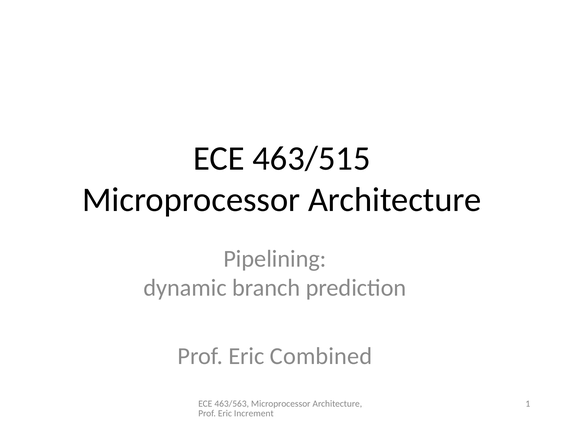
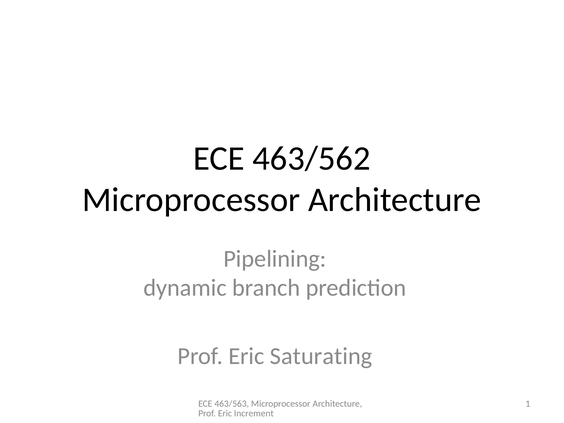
463/515: 463/515 -> 463/562
Combined: Combined -> Saturating
